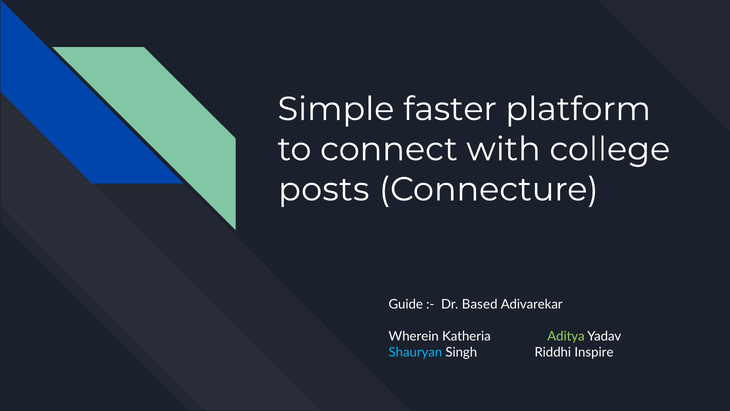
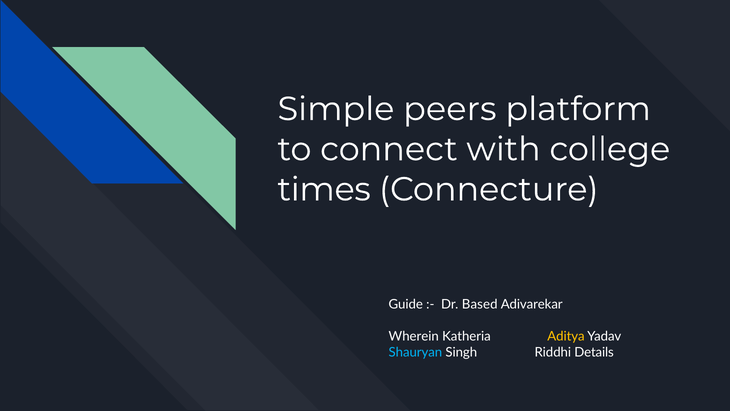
faster: faster -> peers
posts: posts -> times
Aditya colour: light green -> yellow
Inspire: Inspire -> Details
